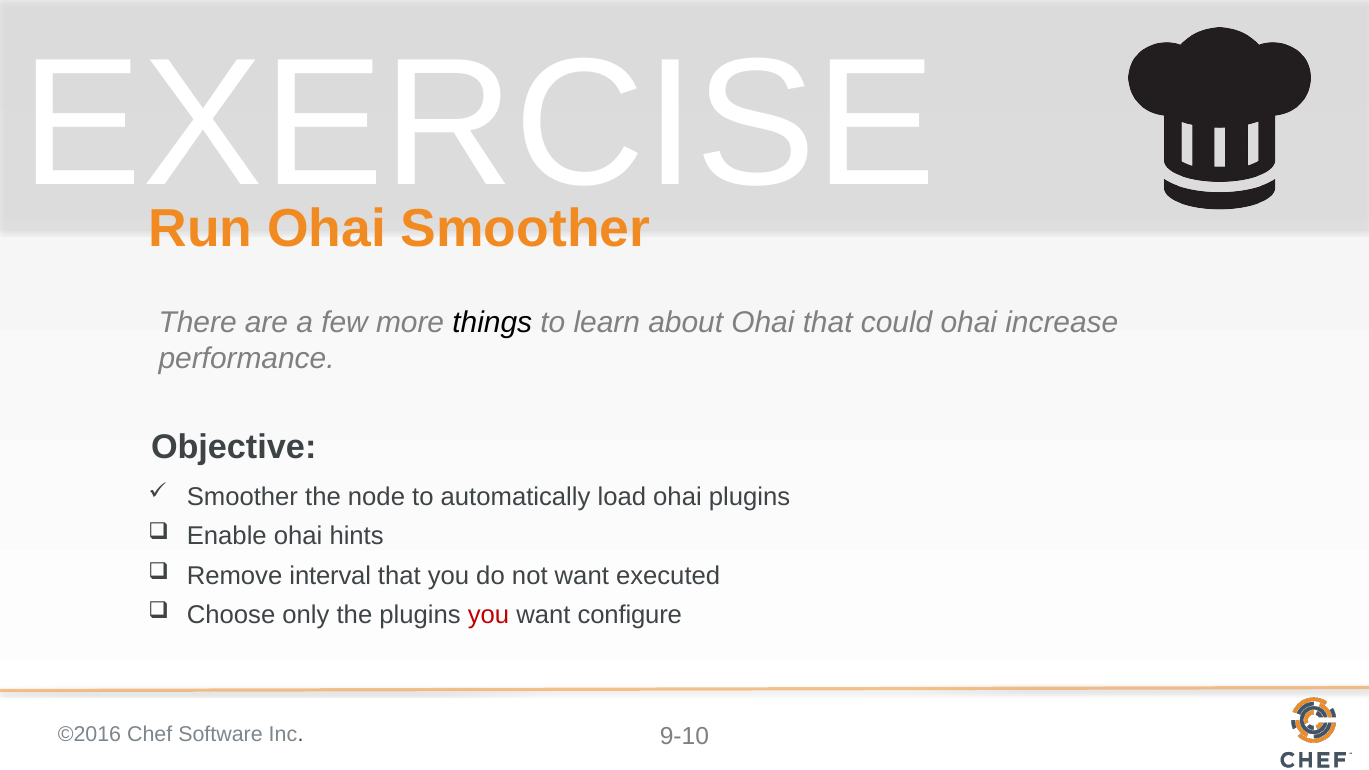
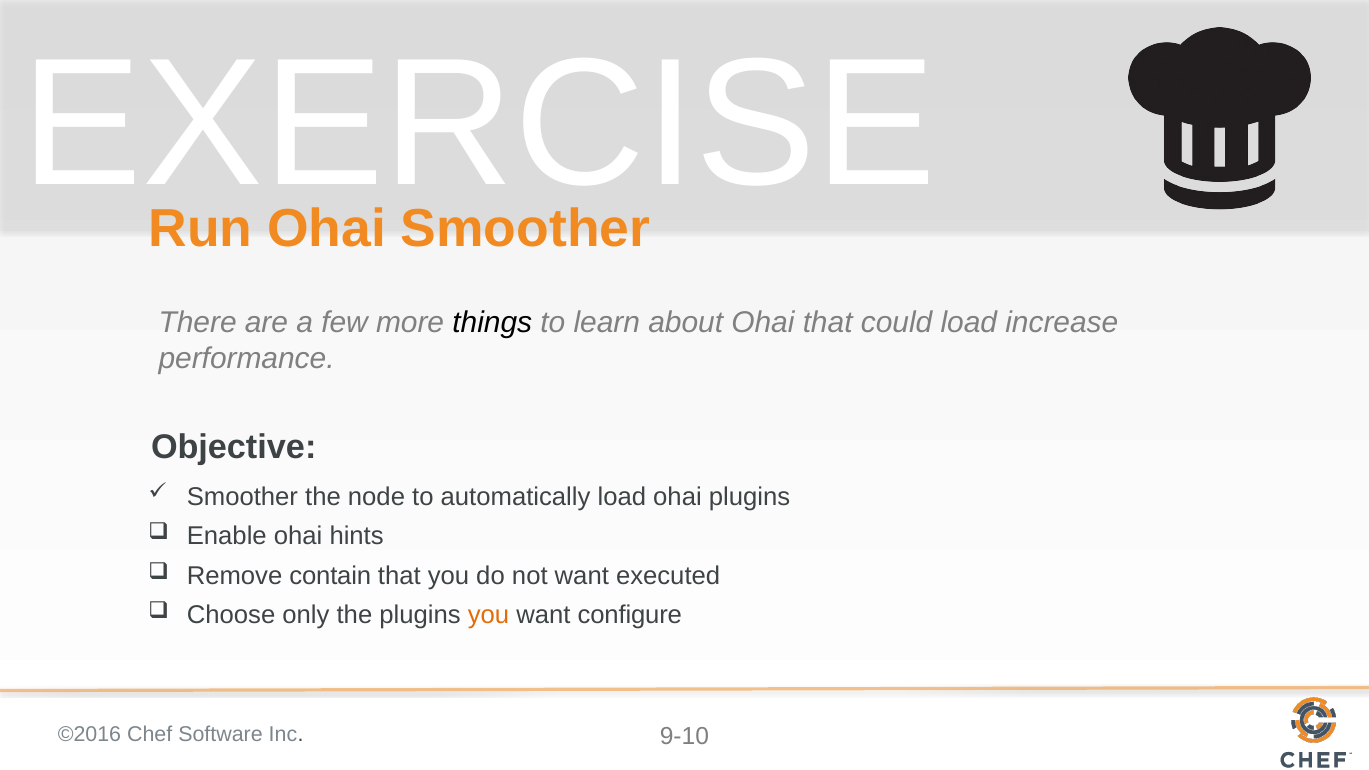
could ohai: ohai -> load
interval: interval -> contain
you at (489, 615) colour: red -> orange
